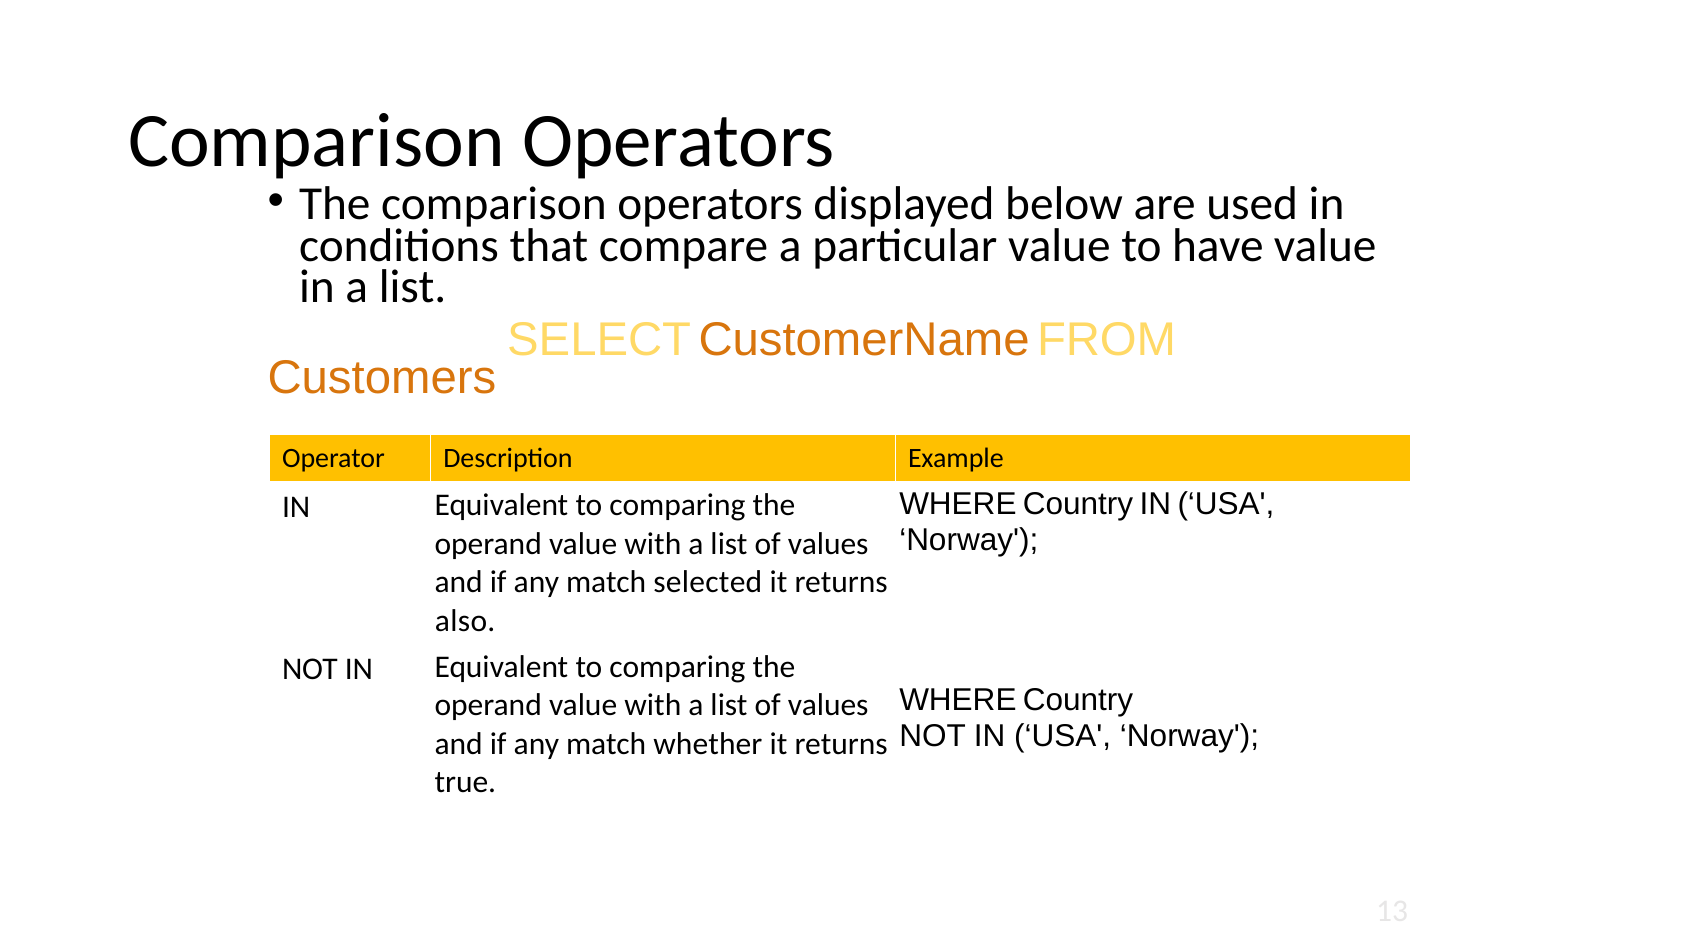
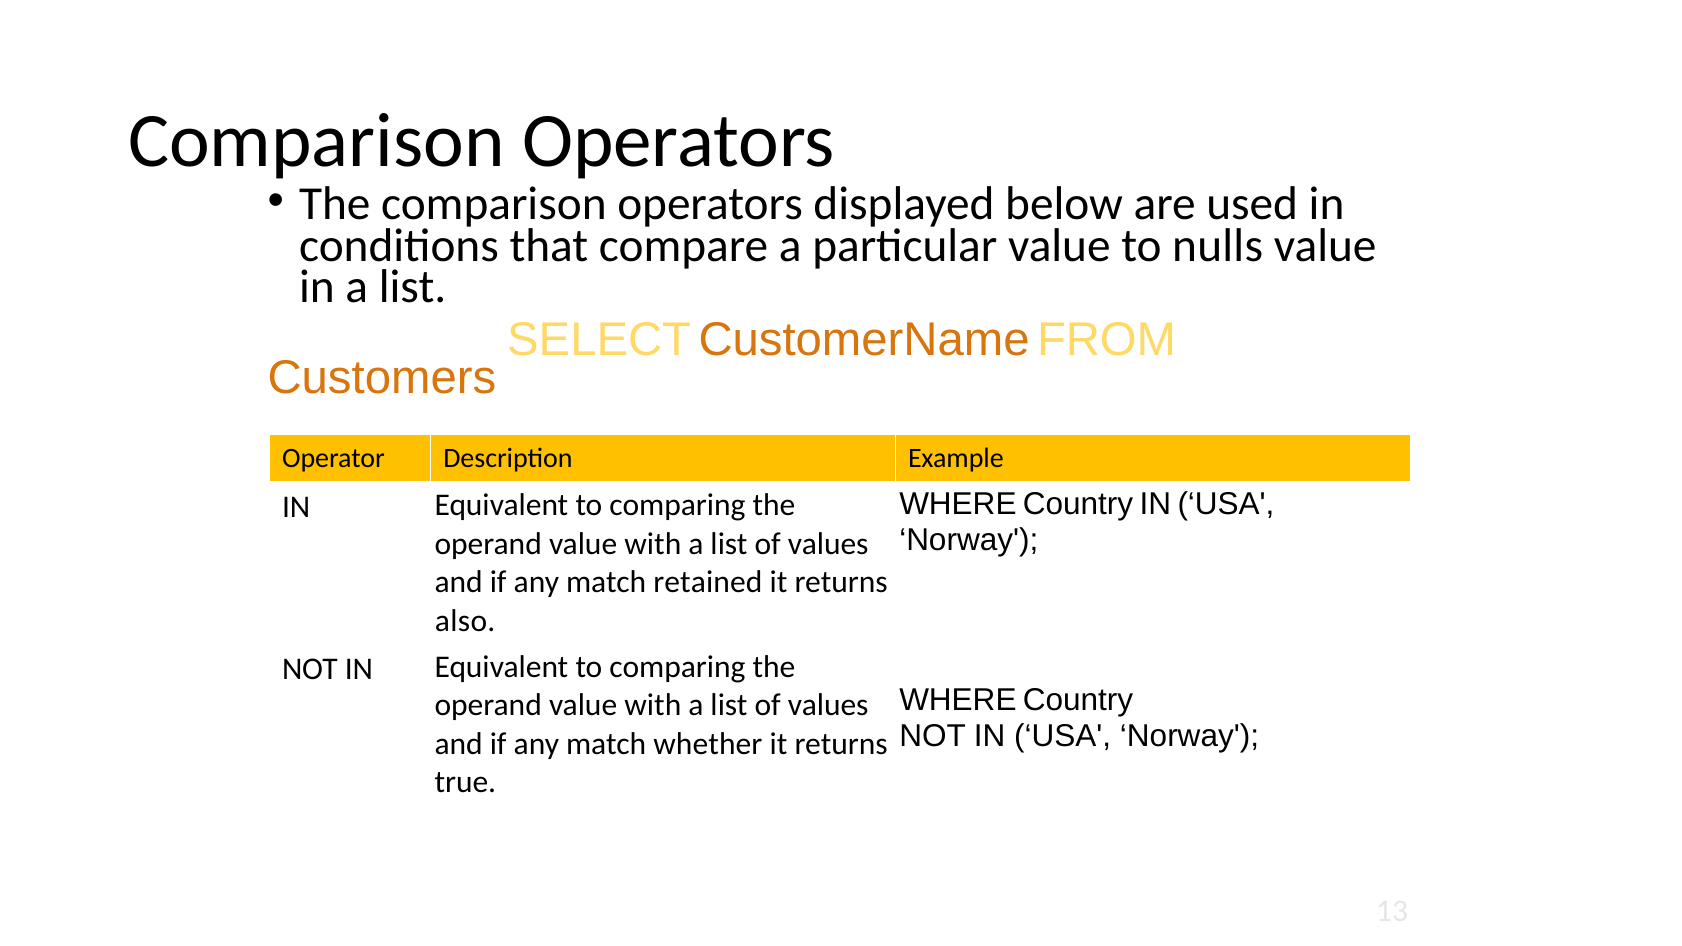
have: have -> nulls
selected: selected -> retained
